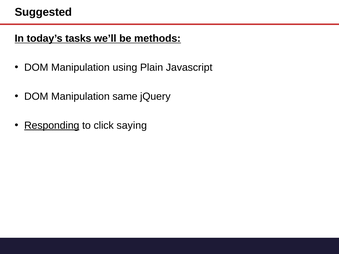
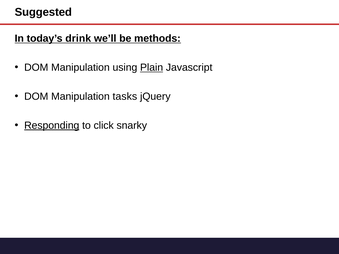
tasks: tasks -> drink
Plain underline: none -> present
same: same -> tasks
saying: saying -> snarky
